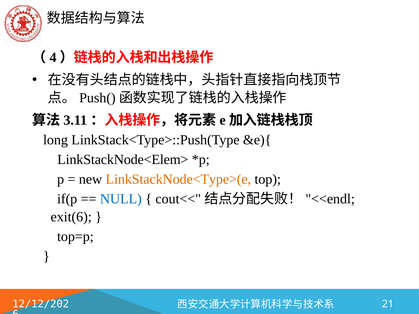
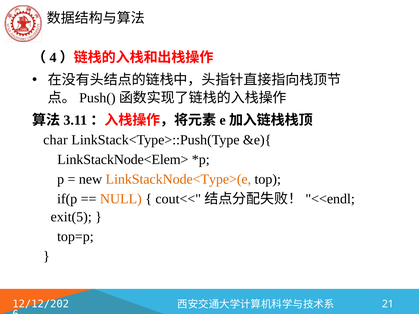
long: long -> char
NULL colour: blue -> orange
exit(6: exit(6 -> exit(5
